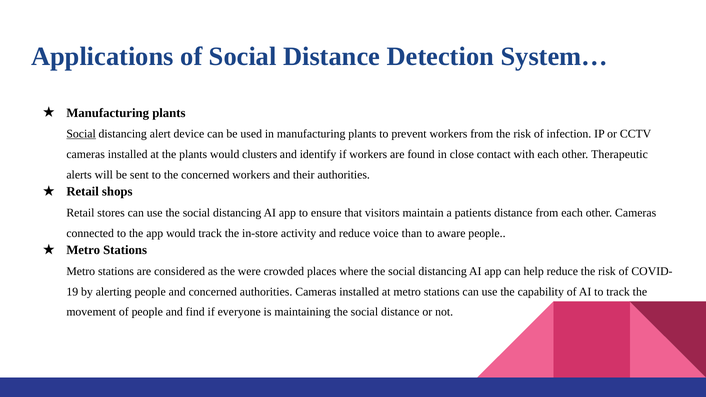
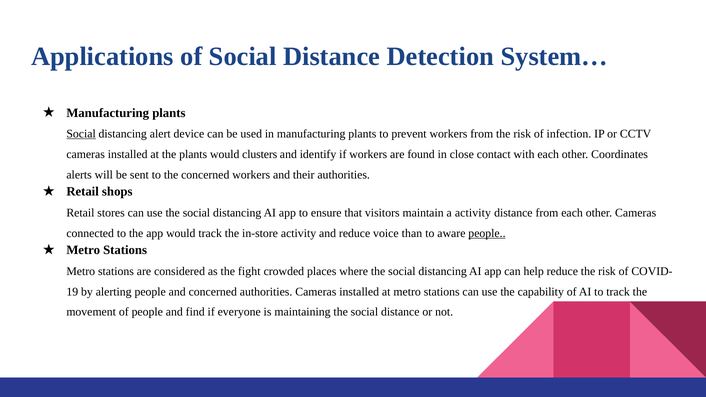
Therapeutic: Therapeutic -> Coordinates
a patients: patients -> activity
people at (487, 233) underline: none -> present
were: were -> fight
